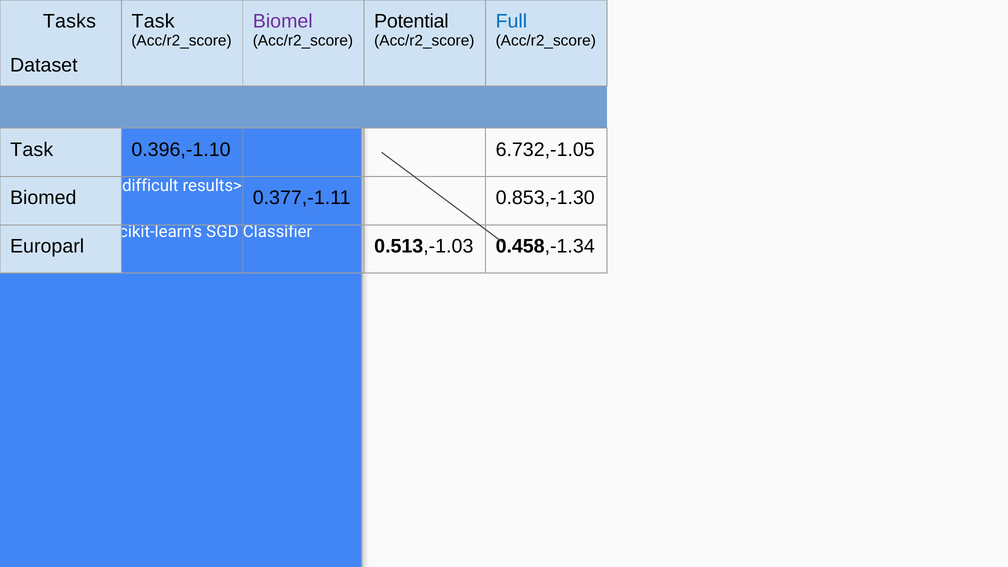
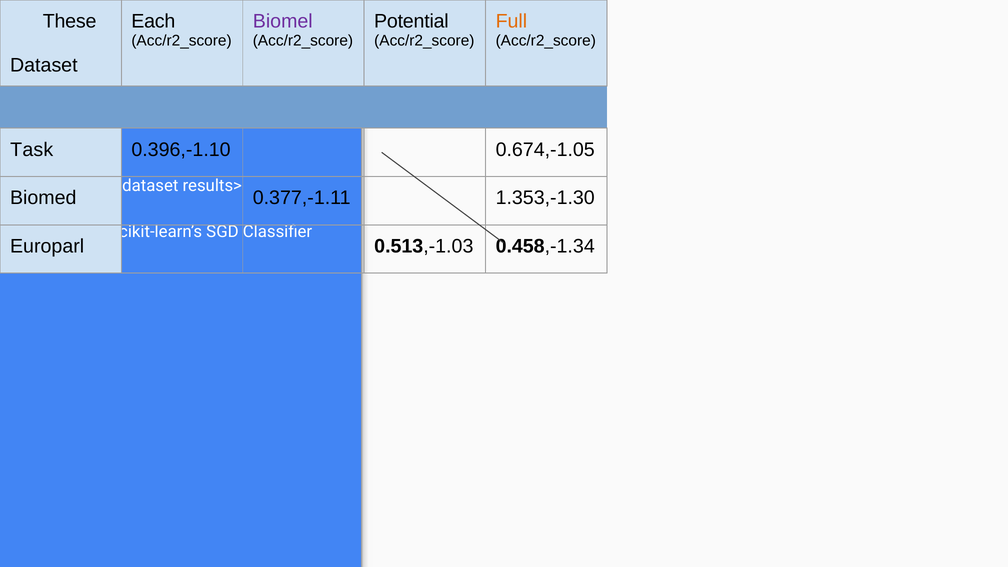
Tasks: Tasks -> These
Task at (153, 21): Task -> Each
Full colour: blue -> orange
6.732,-1.05: 6.732,-1.05 -> 0.674,-1.05
difficult at (150, 186): difficult -> dataset
0.853,-1.30: 0.853,-1.30 -> 1.353,-1.30
